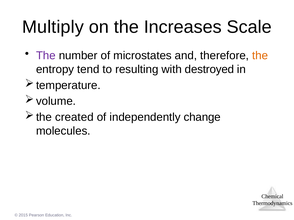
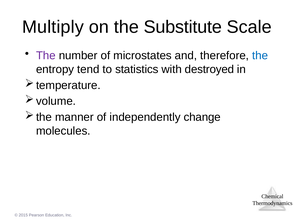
Increases: Increases -> Substitute
the at (260, 56) colour: orange -> blue
resulting: resulting -> statistics
created: created -> manner
